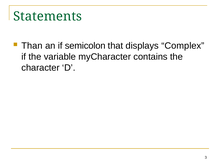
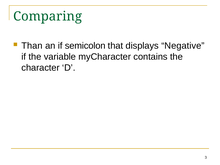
Statements: Statements -> Comparing
Complex: Complex -> Negative
